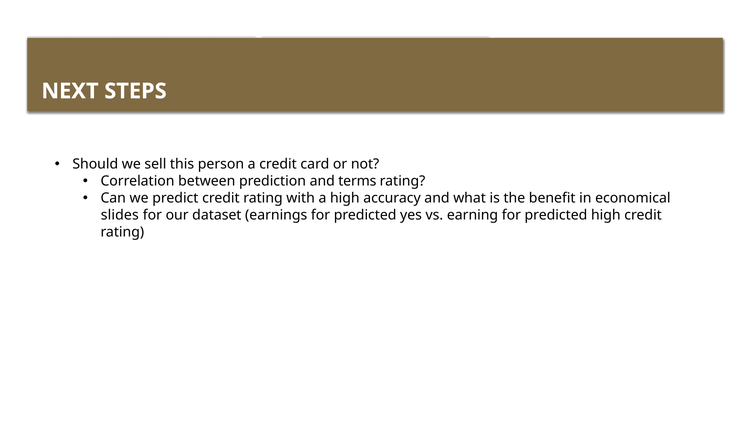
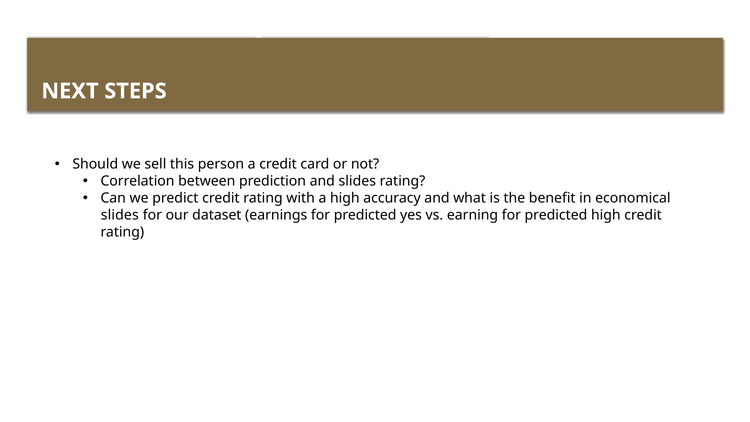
and terms: terms -> slides
